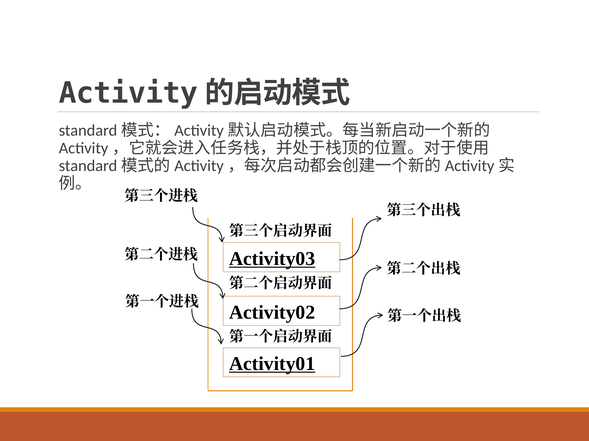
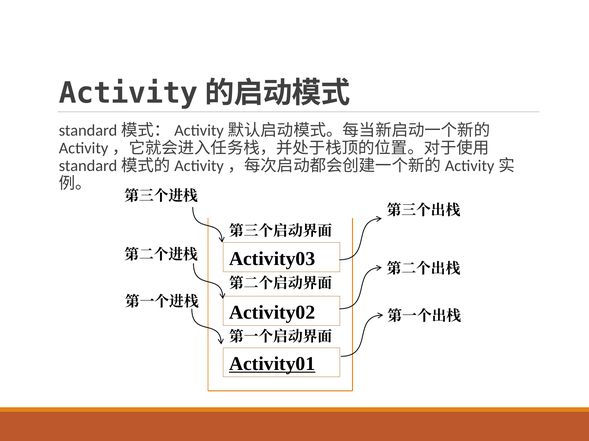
Activity03 underline: present -> none
